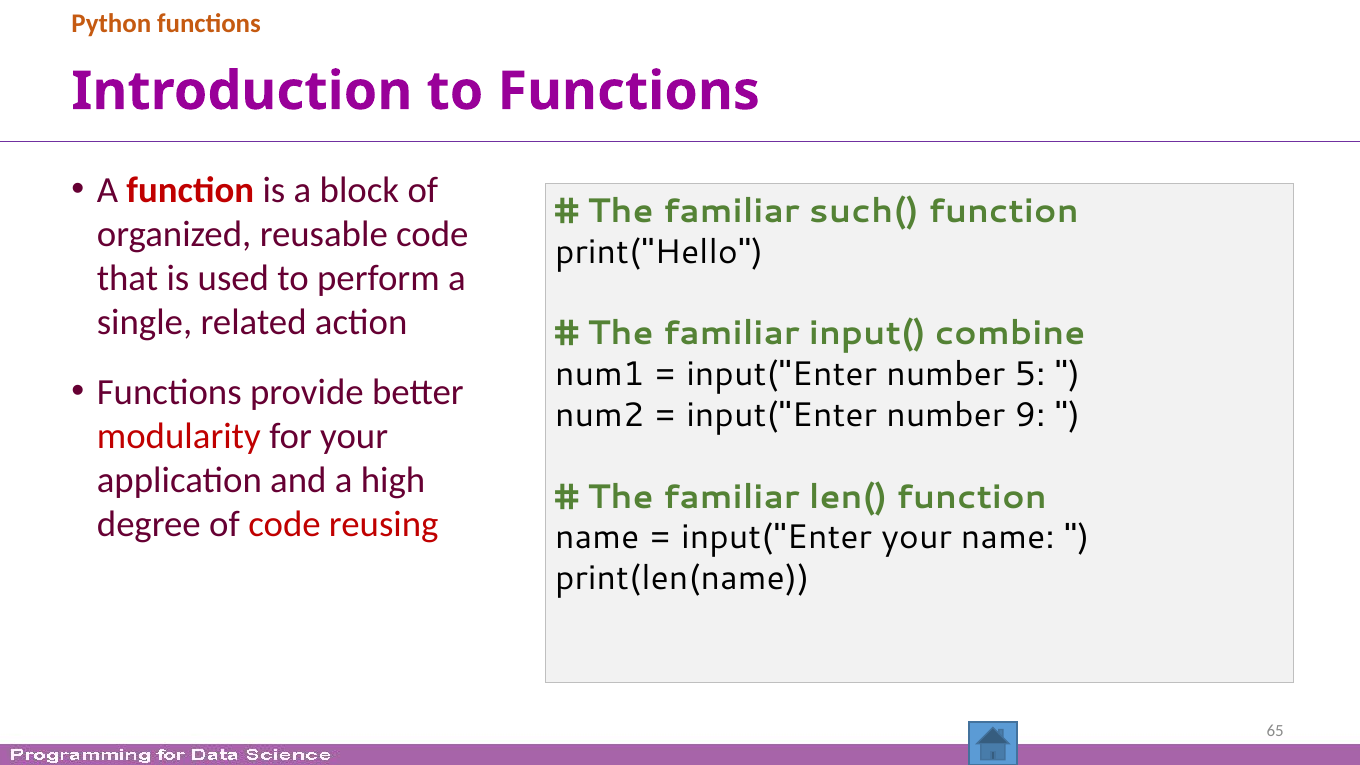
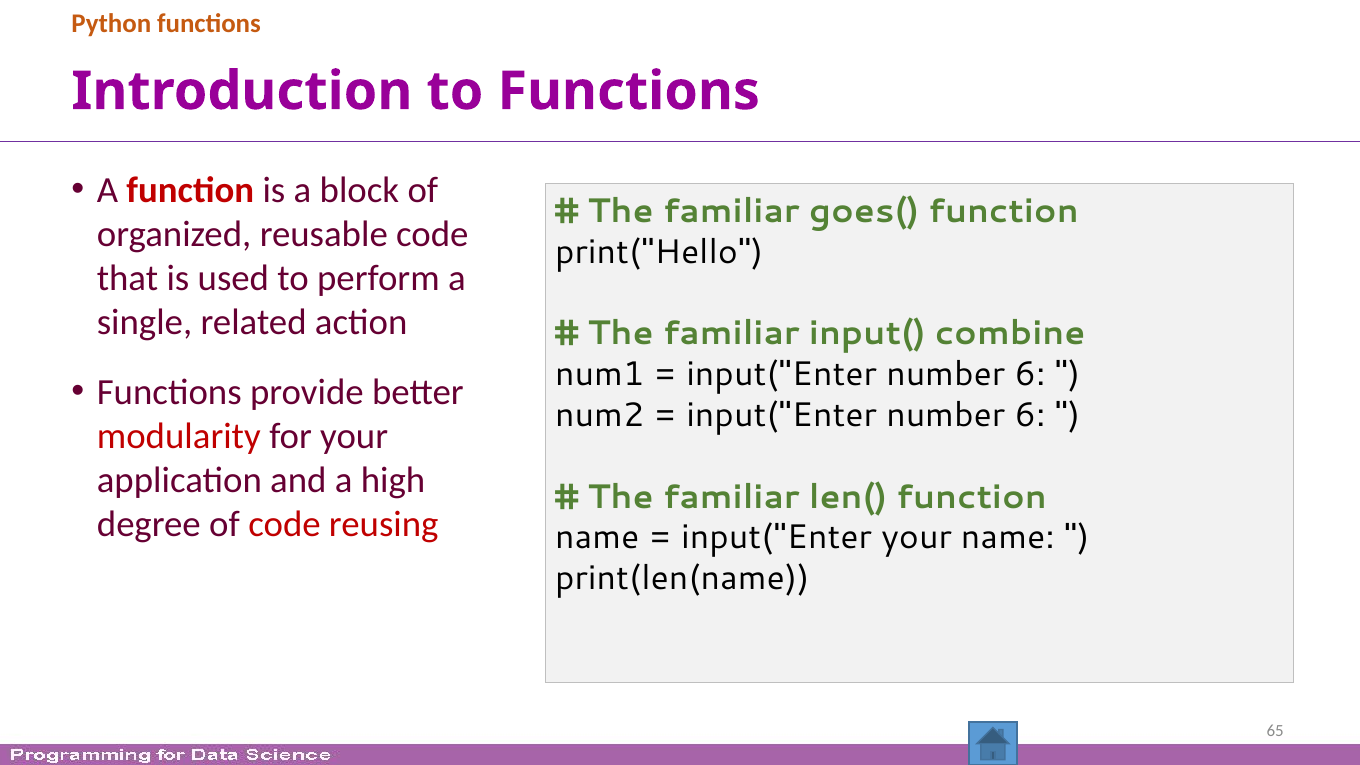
such(: such( -> goes(
5 at (1030, 374): 5 -> 6
9 at (1030, 415): 9 -> 6
